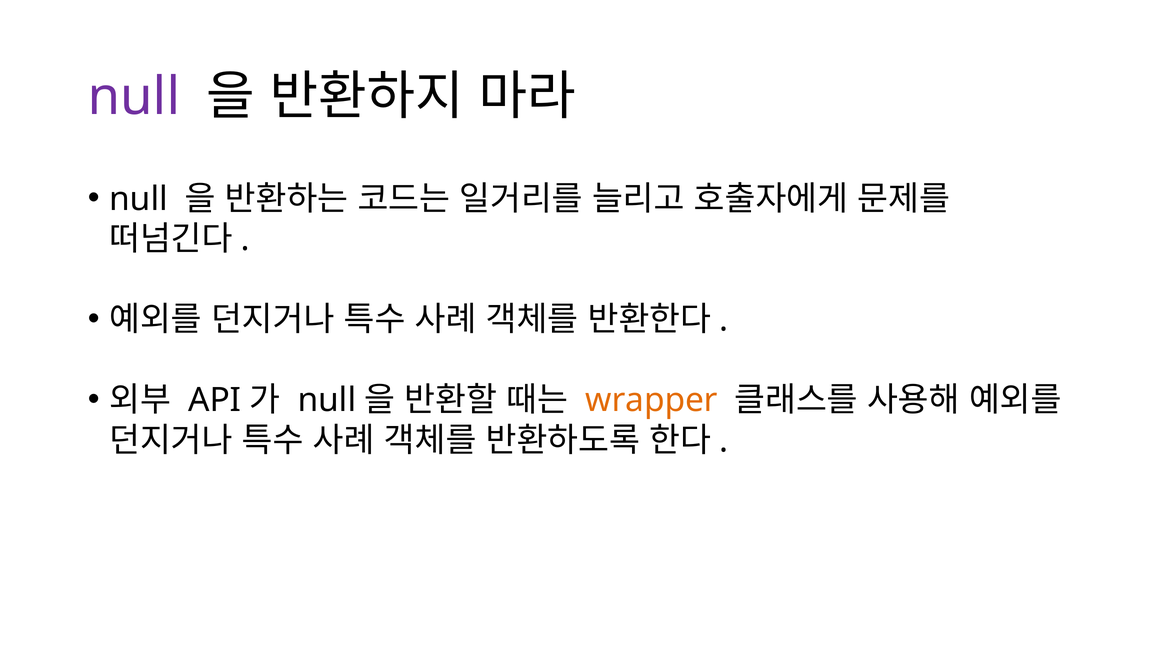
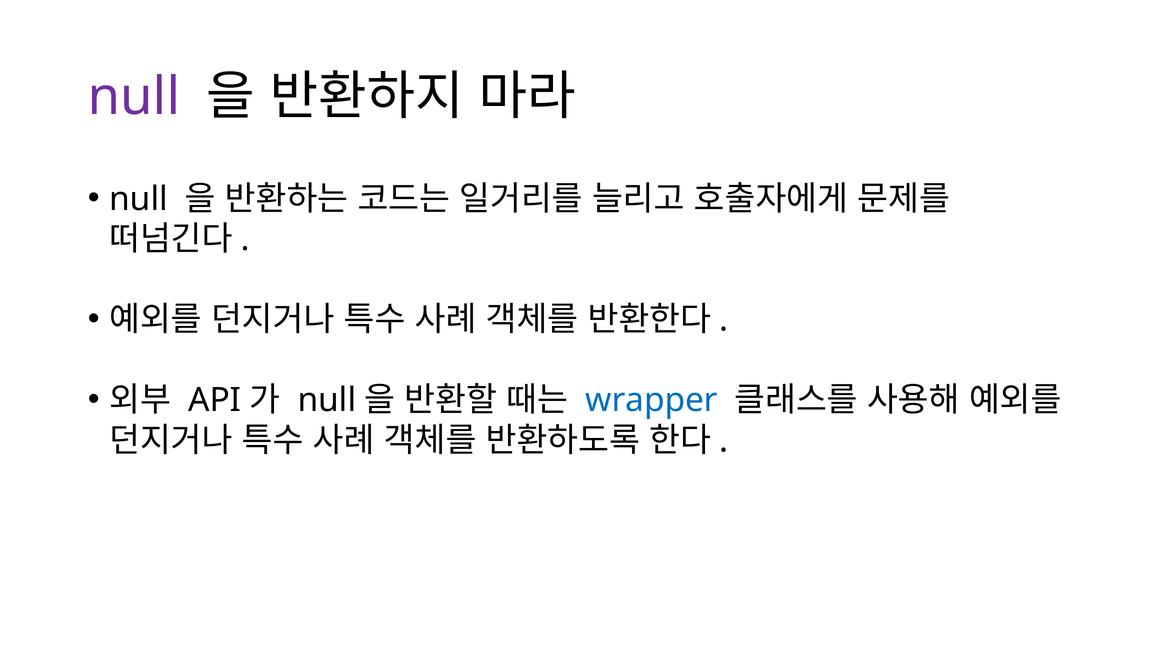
wrapper colour: orange -> blue
